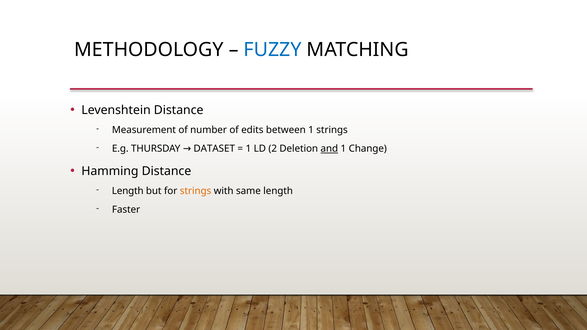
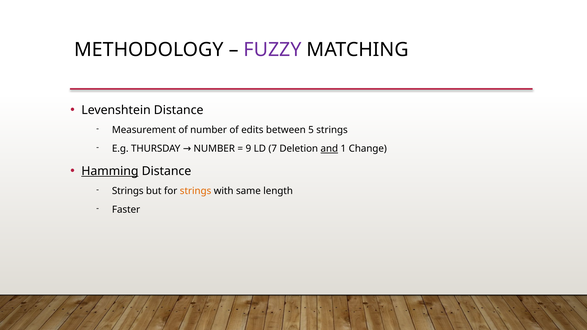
FUZZY colour: blue -> purple
between 1: 1 -> 5
THURSDAY DATASET: DATASET -> NUMBER
1 at (248, 149): 1 -> 9
2: 2 -> 7
Hamming underline: none -> present
Length at (128, 191): Length -> Strings
